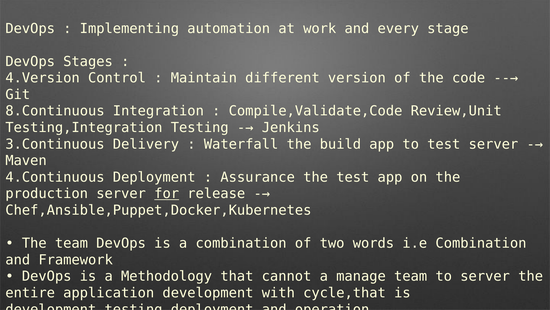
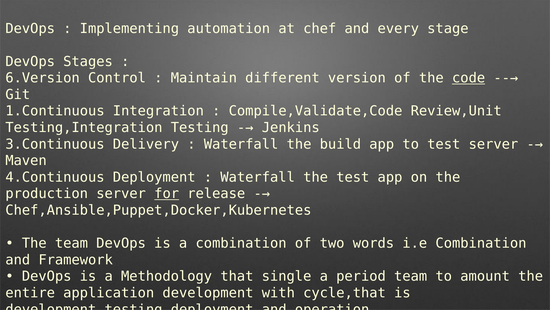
work: work -> chef
4.Version: 4.Version -> 6.Version
code underline: none -> present
8.Continuous: 8.Continuous -> 1.Continuous
Assurance at (258, 177): Assurance -> Waterfall
cannot: cannot -> single
manage: manage -> period
to server: server -> amount
